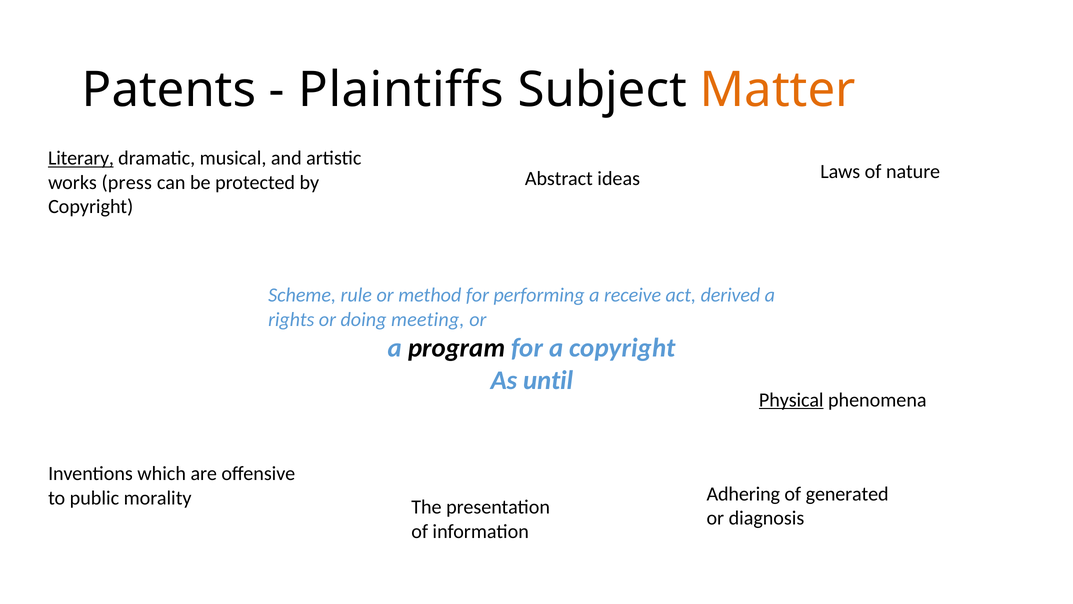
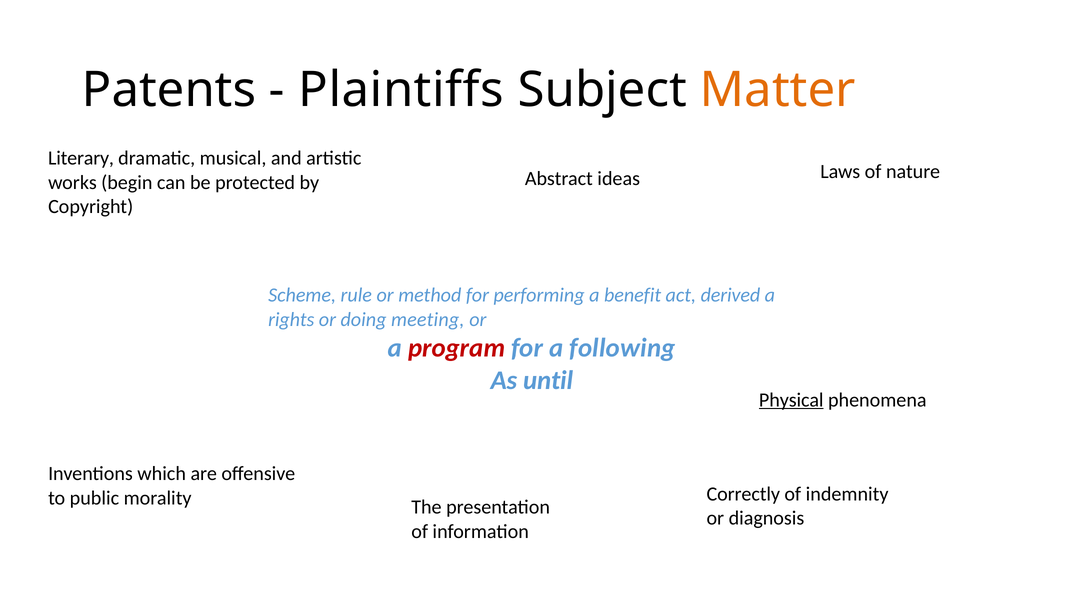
Literary underline: present -> none
press: press -> begin
receive: receive -> benefit
program colour: black -> red
a copyright: copyright -> following
Adhering: Adhering -> Correctly
generated: generated -> indemnity
